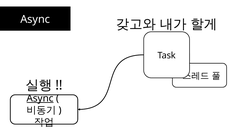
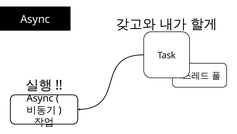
Async at (40, 98) underline: present -> none
